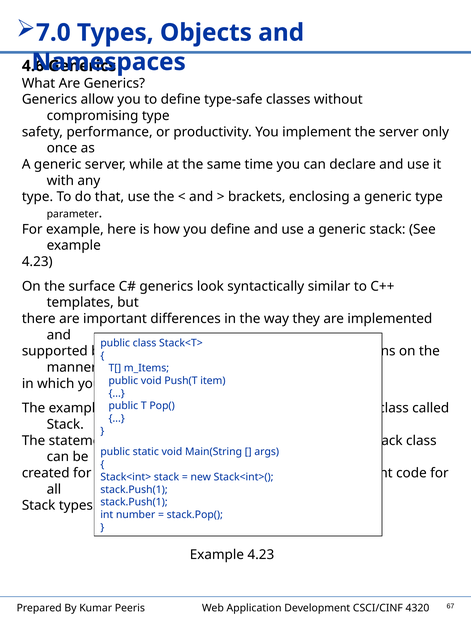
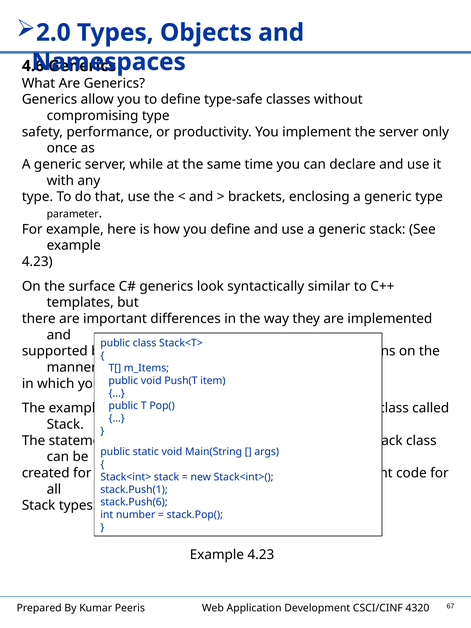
7.0: 7.0 -> 2.0
stack.Push(1 at (134, 502): stack.Push(1 -> stack.Push(6
